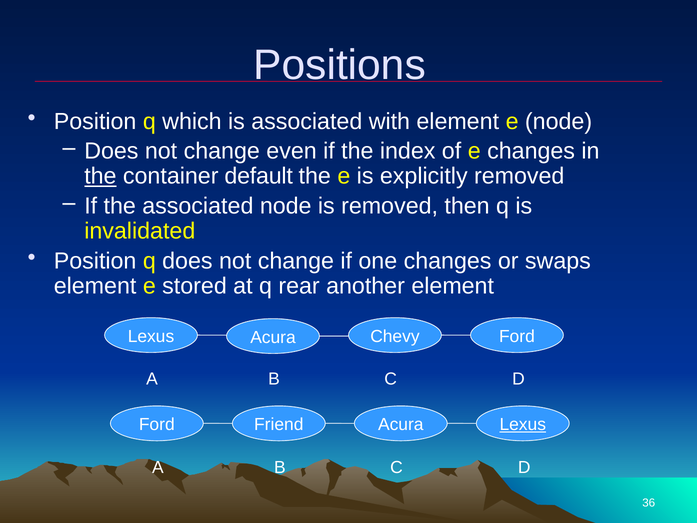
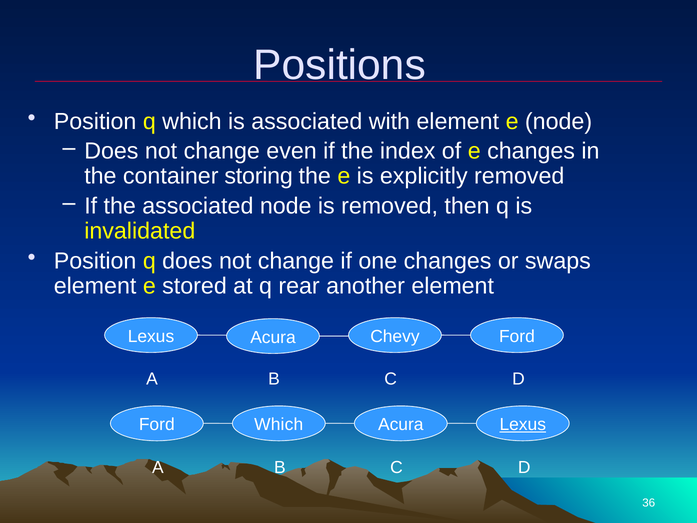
the at (100, 176) underline: present -> none
default: default -> storing
Friend at (279, 424): Friend -> Which
